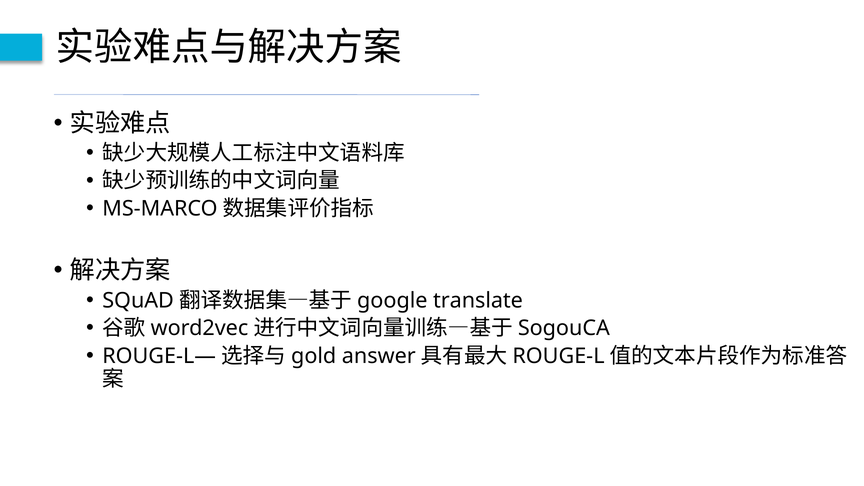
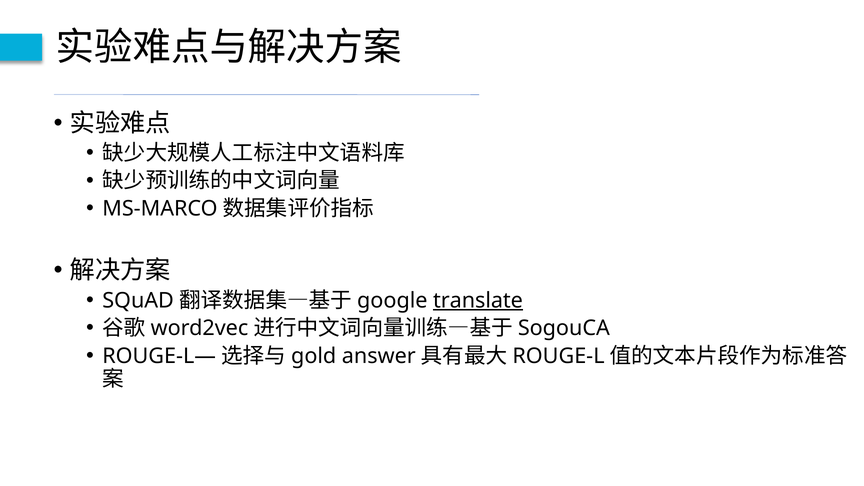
translate underline: none -> present
